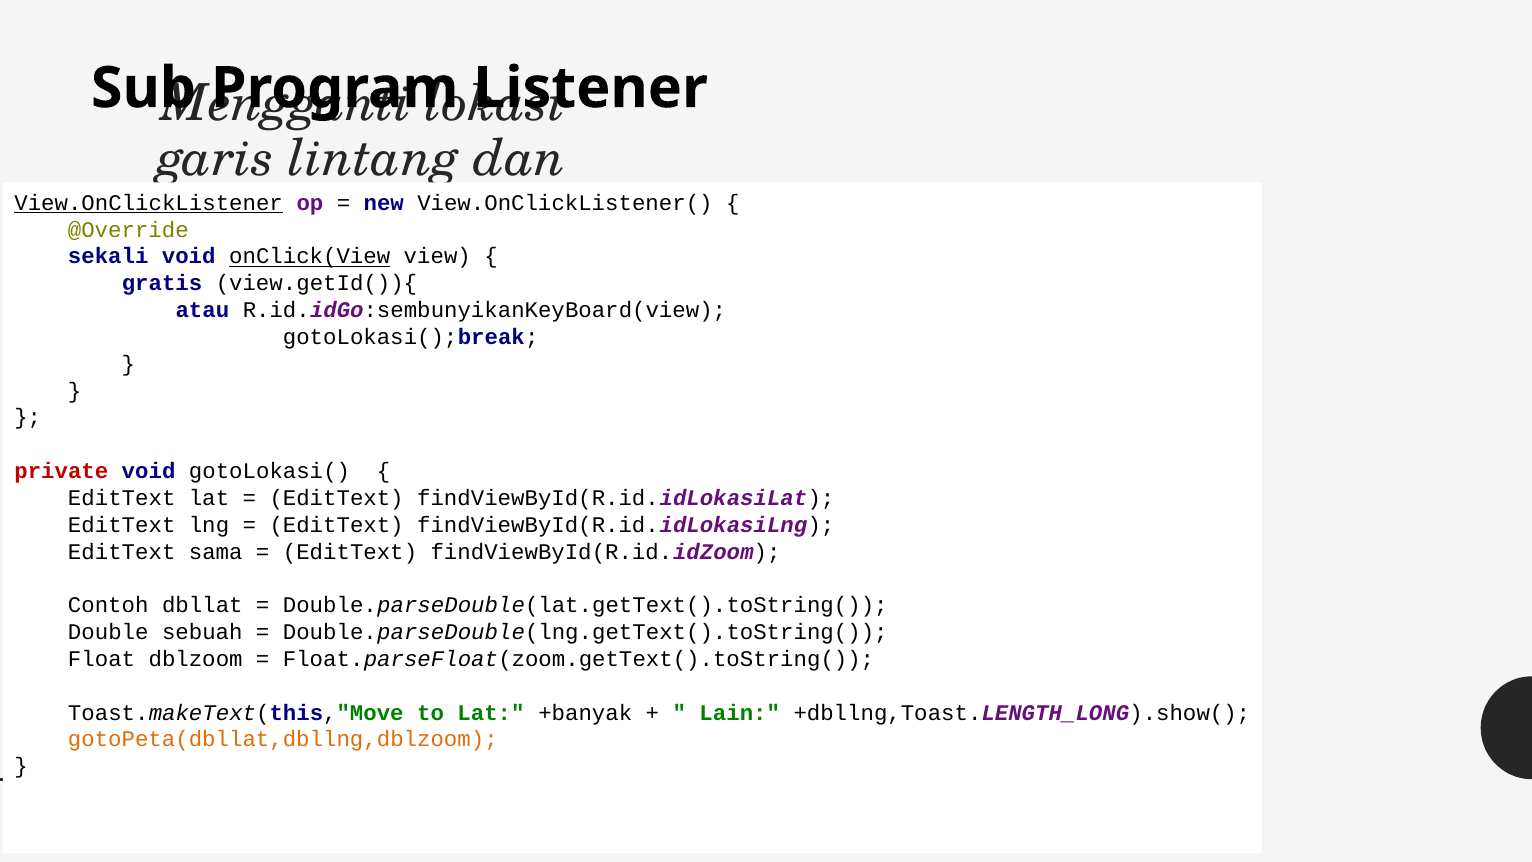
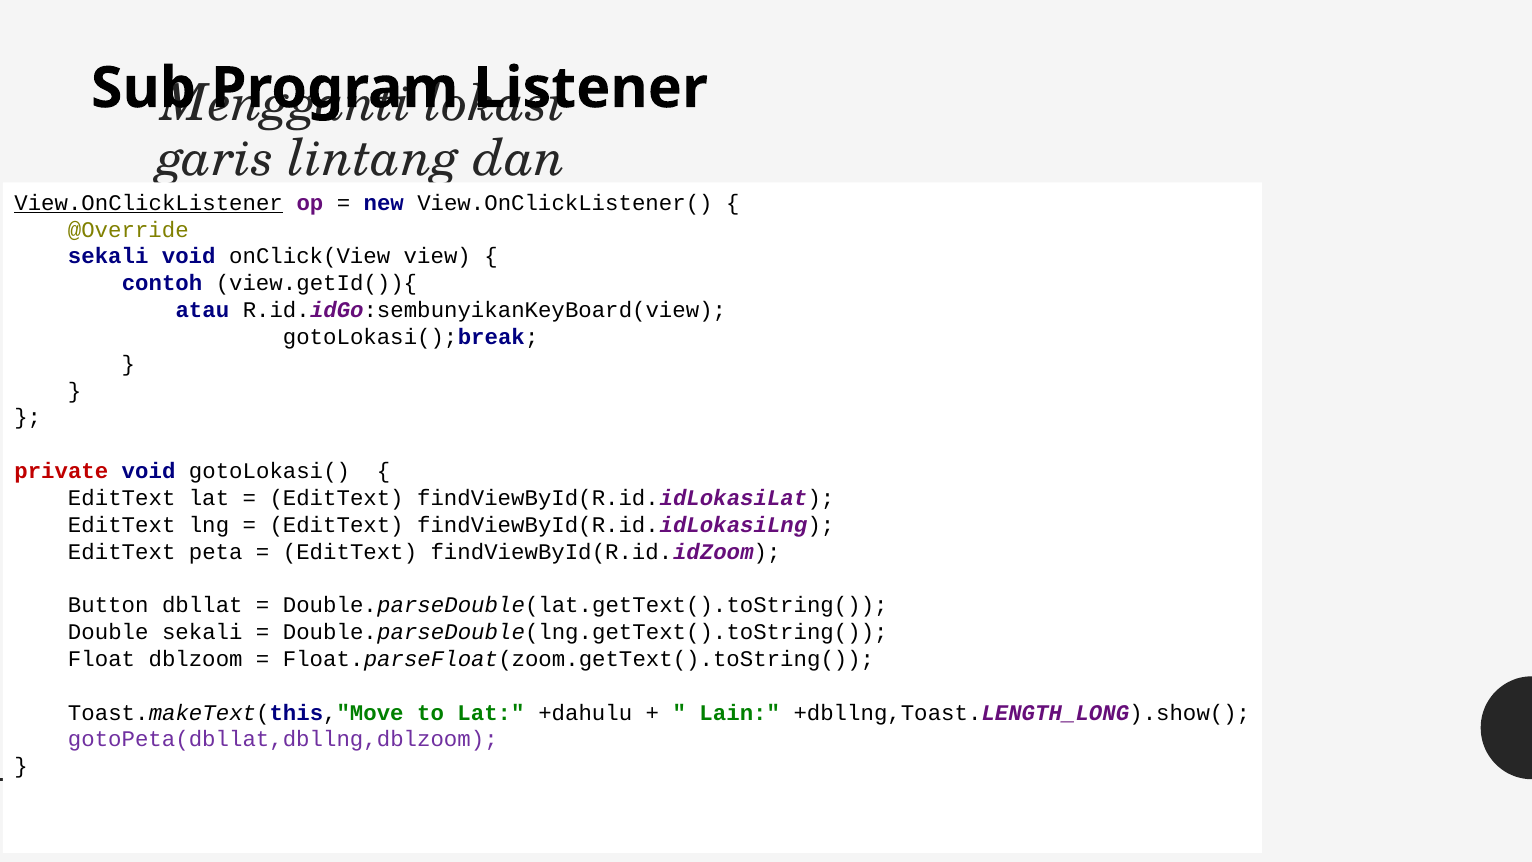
onClick(View underline: present -> none
gratis: gratis -> contoh
sama: sama -> peta
Contoh: Contoh -> Button
Double sebuah: sebuah -> sekali
+banyak: +banyak -> +dahulu
gotoPeta(dbllat,dbllng,dblzoom colour: orange -> purple
